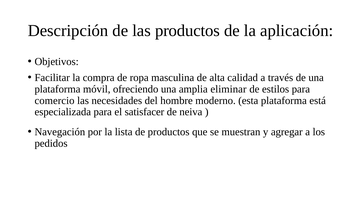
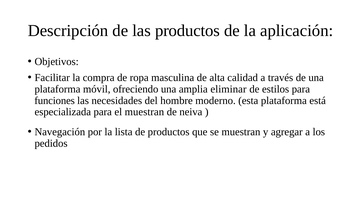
comercio: comercio -> funciones
el satisfacer: satisfacer -> muestran
